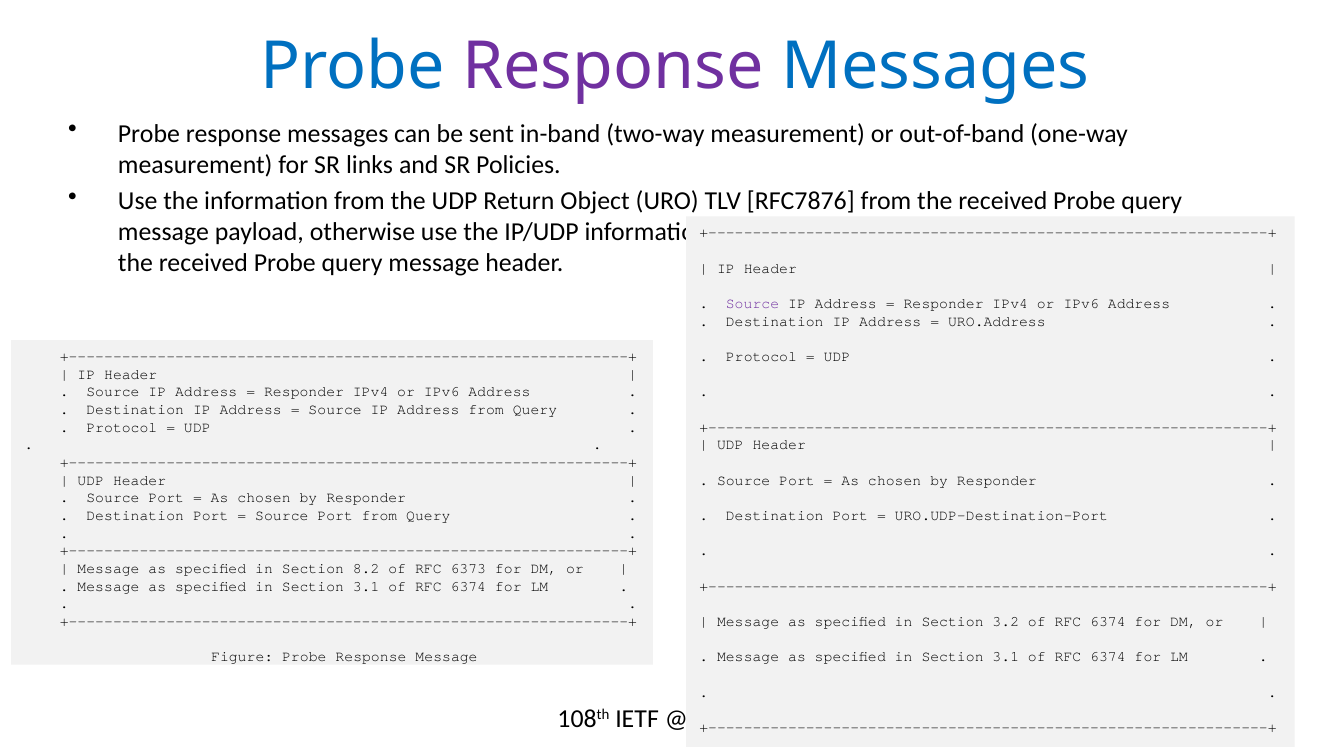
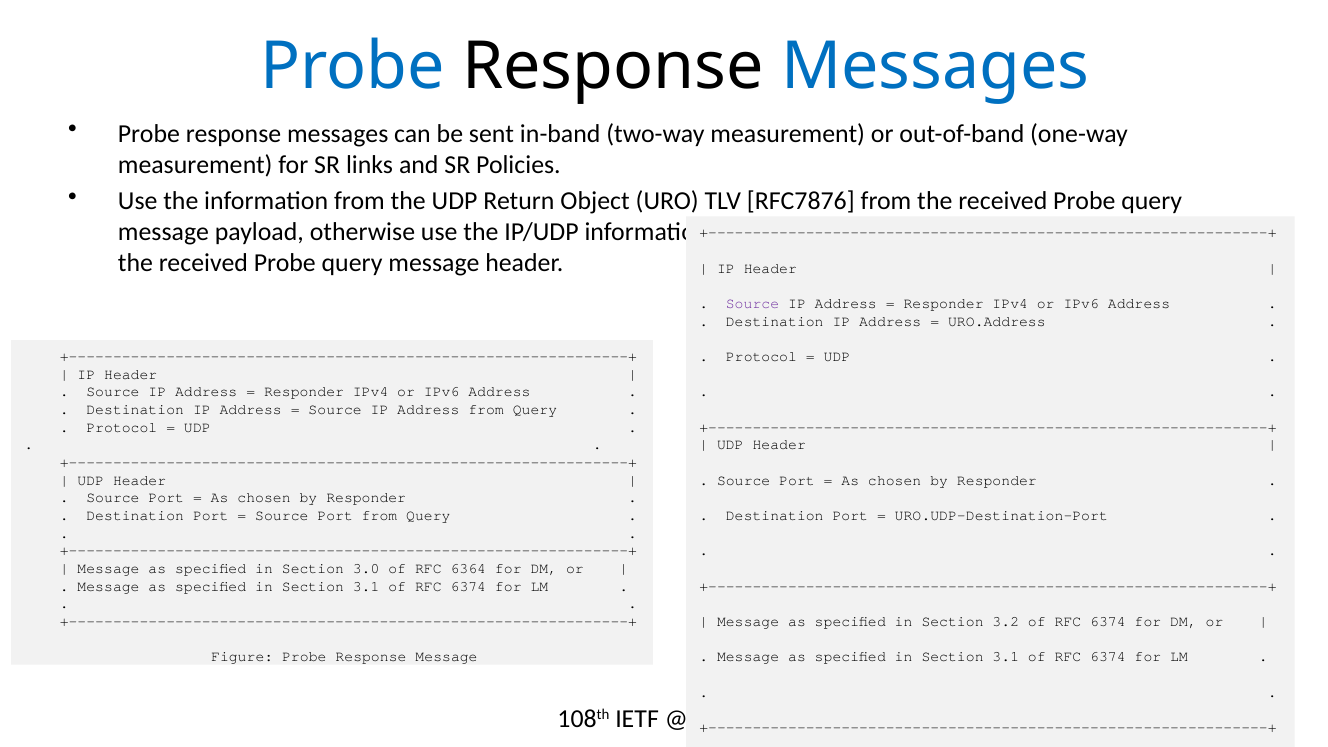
Response at (613, 67) colour: purple -> black
8.2: 8.2 -> 3.0
6373: 6373 -> 6364
